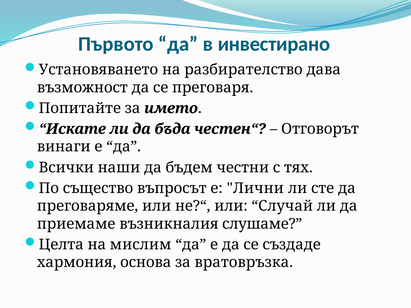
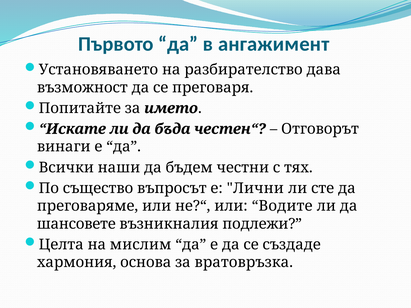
инвестирано: инвестирано -> ангажимент
Случай: Случай -> Водите
приемаме: приемаме -> шансовете
слушаме: слушаме -> подлежи
